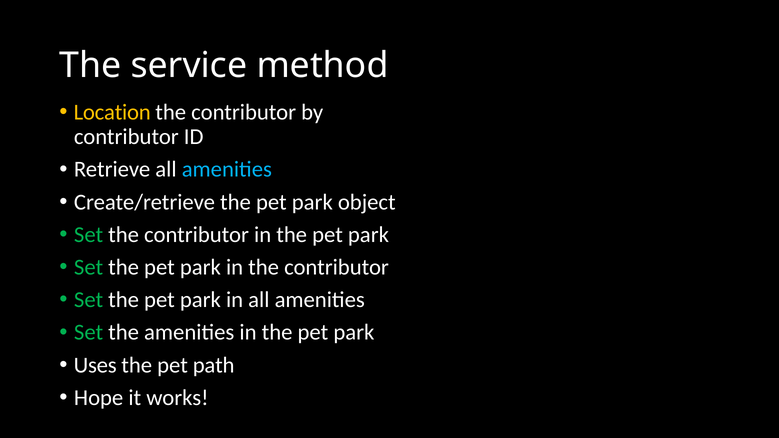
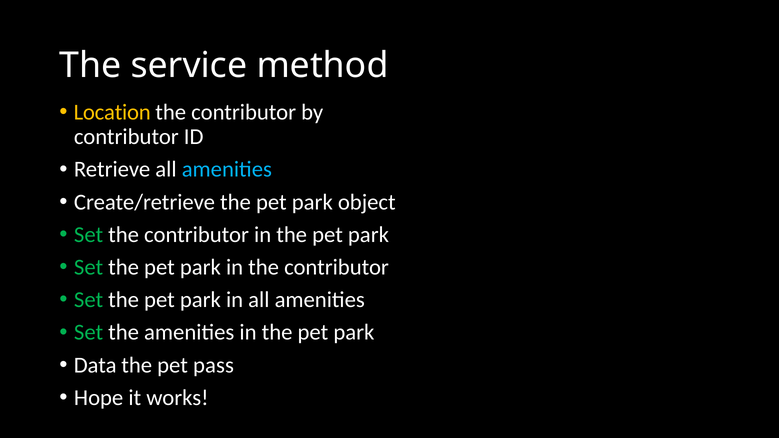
Uses: Uses -> Data
path: path -> pass
